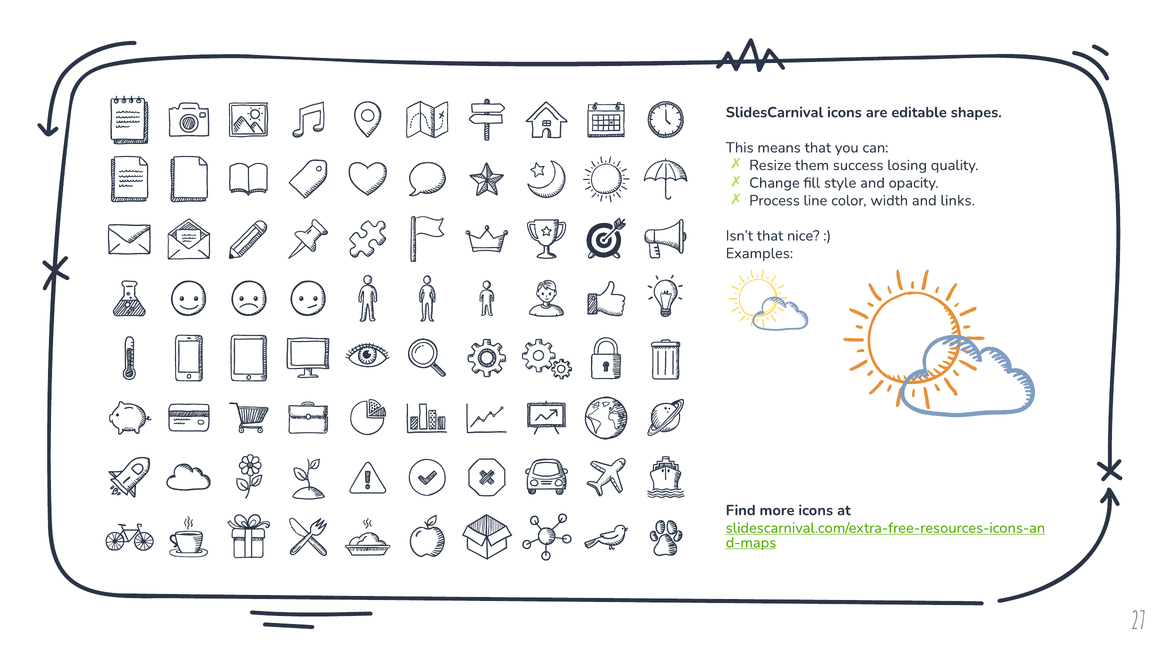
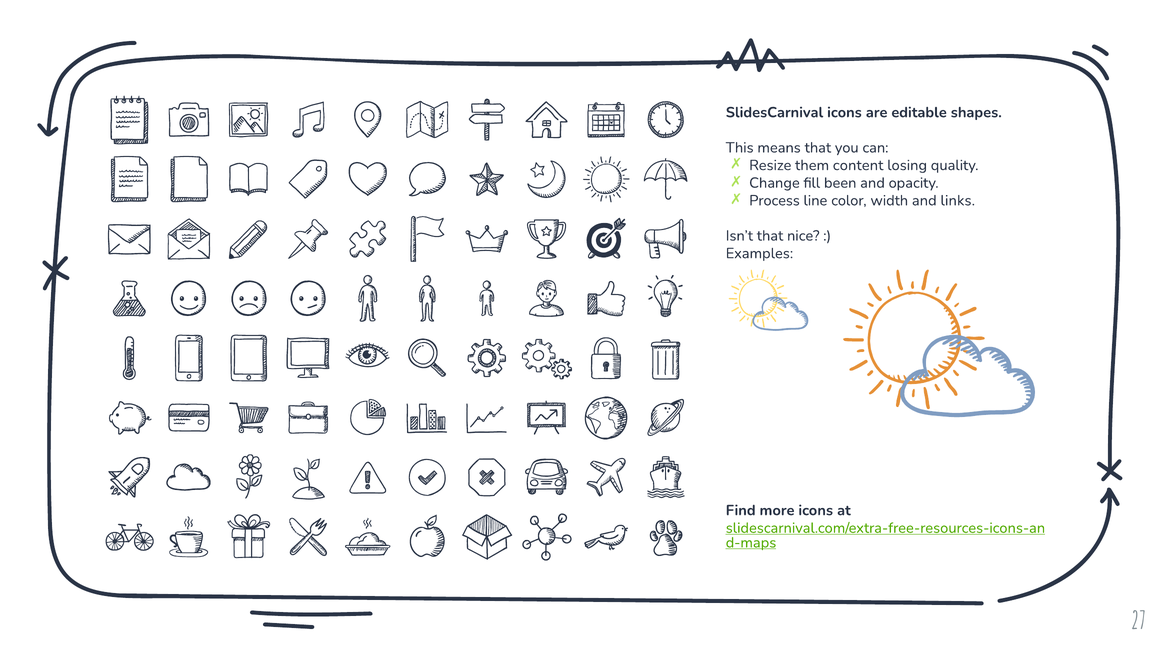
success: success -> content
style: style -> been
